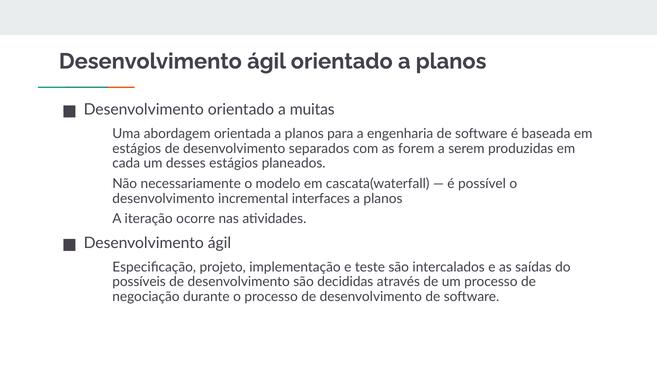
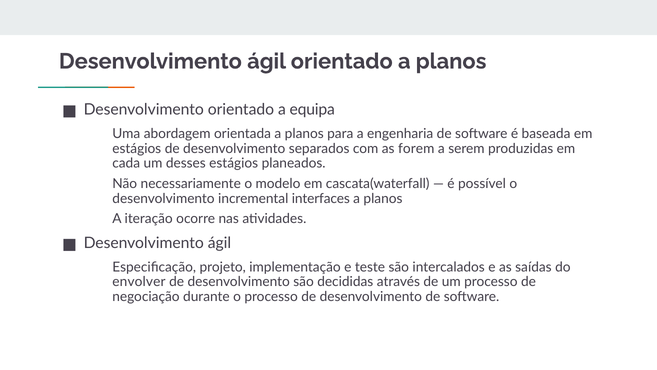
muitas: muitas -> equipa
possíveis: possíveis -> envolver
